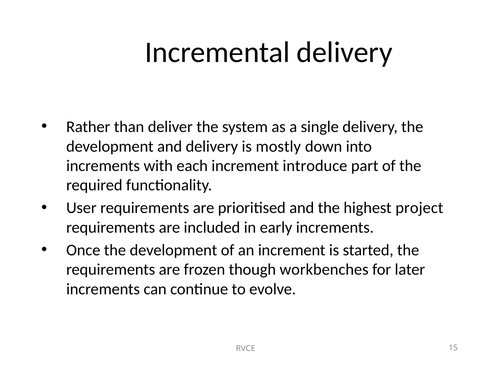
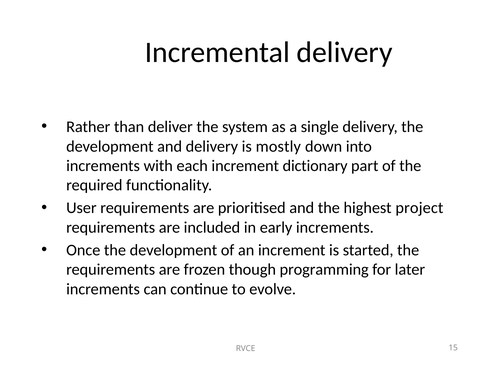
introduce: introduce -> dictionary
workbenches: workbenches -> programming
